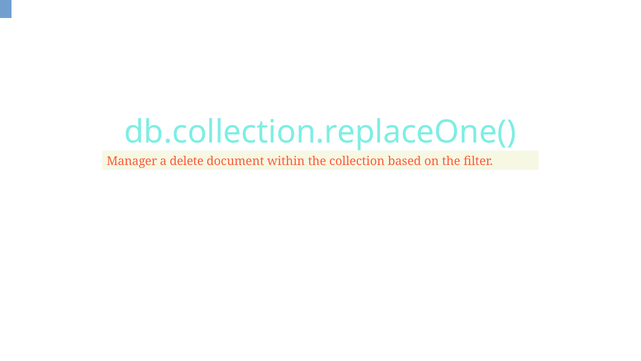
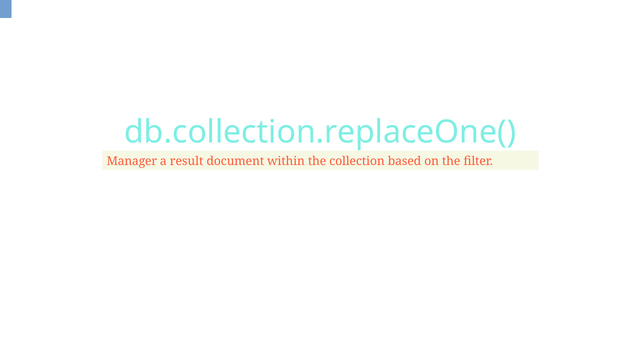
delete: delete -> result
